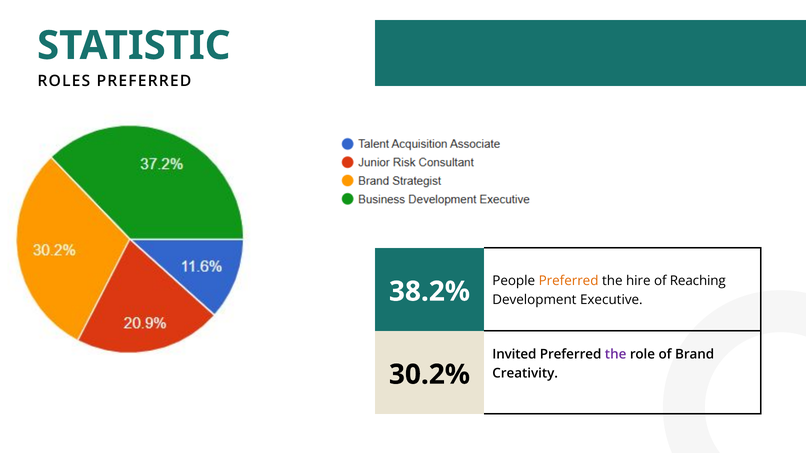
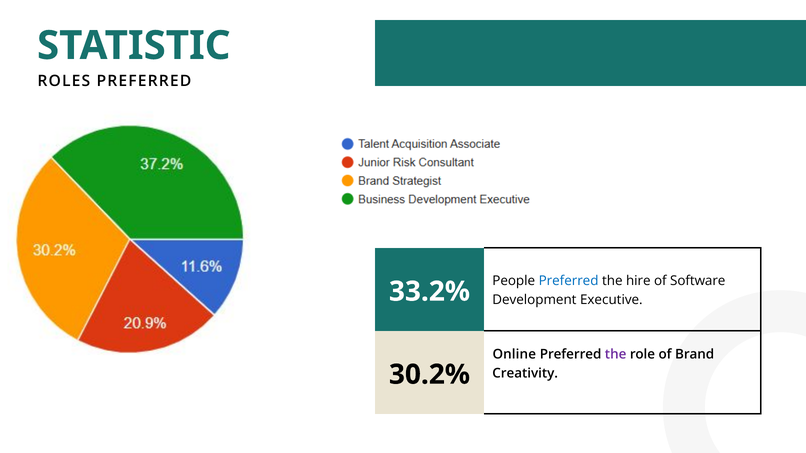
Preferred at (569, 281) colour: orange -> blue
Reaching: Reaching -> Software
38.2%: 38.2% -> 33.2%
Invited: Invited -> Online
